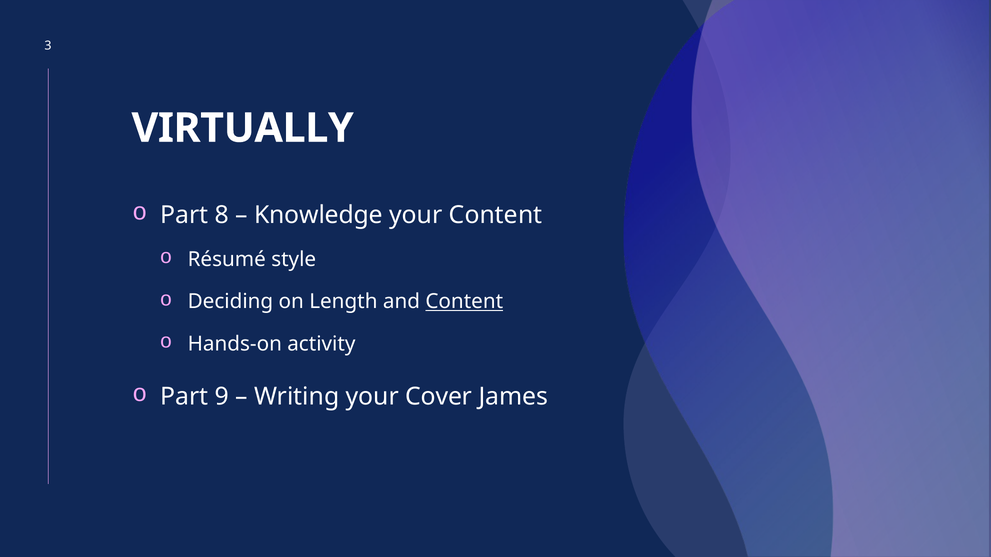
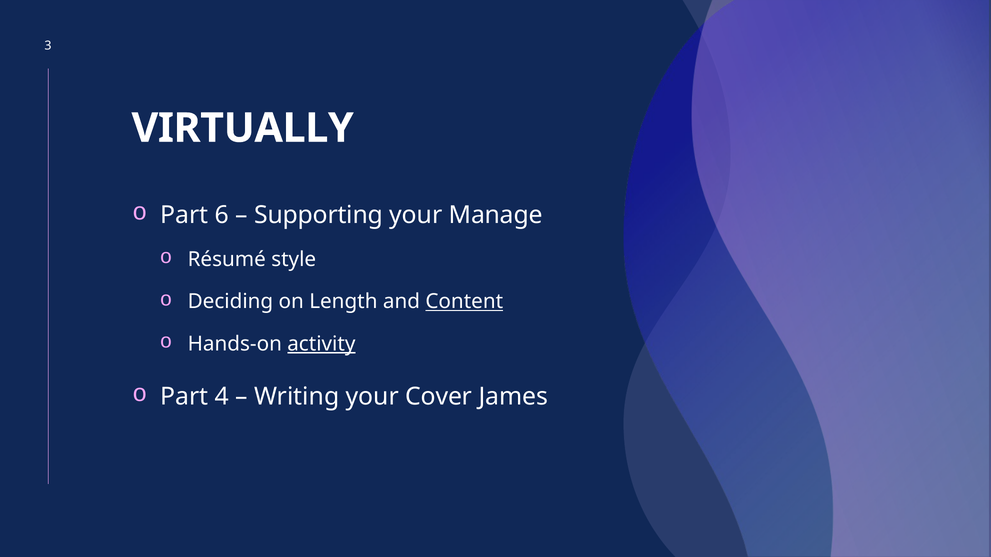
8: 8 -> 6
Knowledge: Knowledge -> Supporting
your Content: Content -> Manage
activity underline: none -> present
9: 9 -> 4
